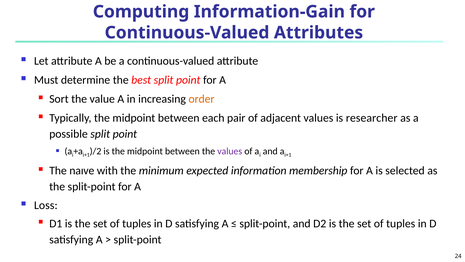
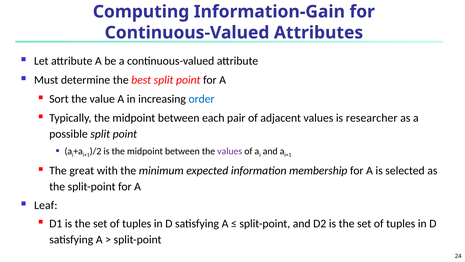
order colour: orange -> blue
naıve: naıve -> great
Loss: Loss -> Leaf
